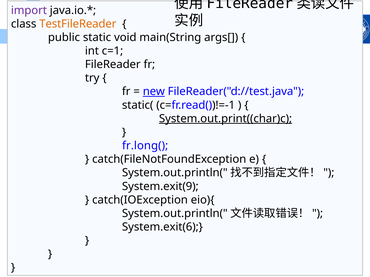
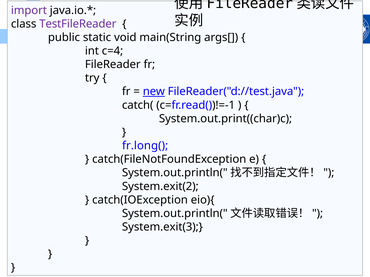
TestFileReader colour: orange -> purple
c=1: c=1 -> c=4
static(: static( -> catch(
System.out.print((char)c underline: present -> none
System.exit(9: System.exit(9 -> System.exit(2
System.exit(6: System.exit(6 -> System.exit(3
